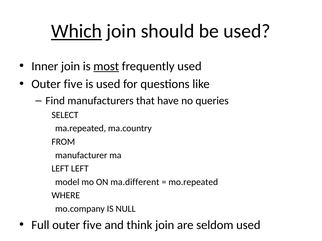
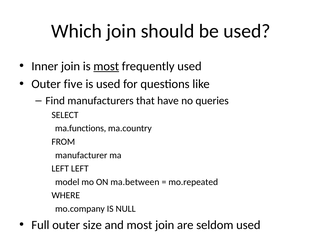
Which underline: present -> none
ma.repeated: ma.repeated -> ma.functions
ma.different: ma.different -> ma.between
Full outer five: five -> size
and think: think -> most
